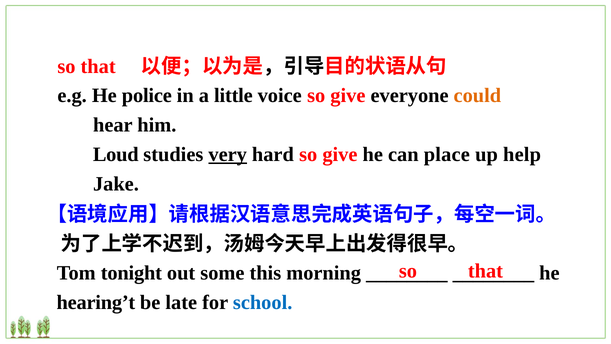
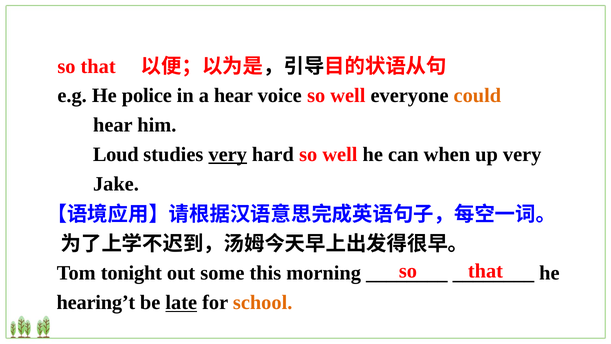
a little: little -> hear
voice so give: give -> well
hard so give: give -> well
place: place -> when
up help: help -> very
late underline: none -> present
school colour: blue -> orange
